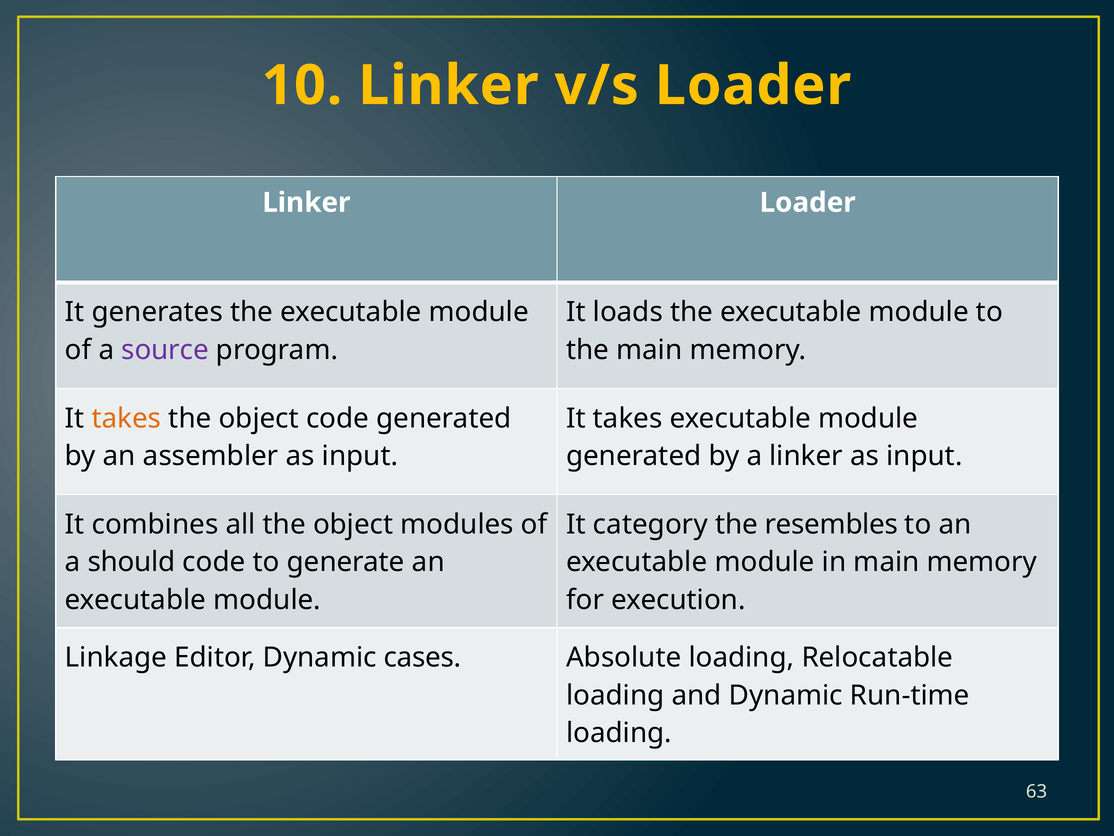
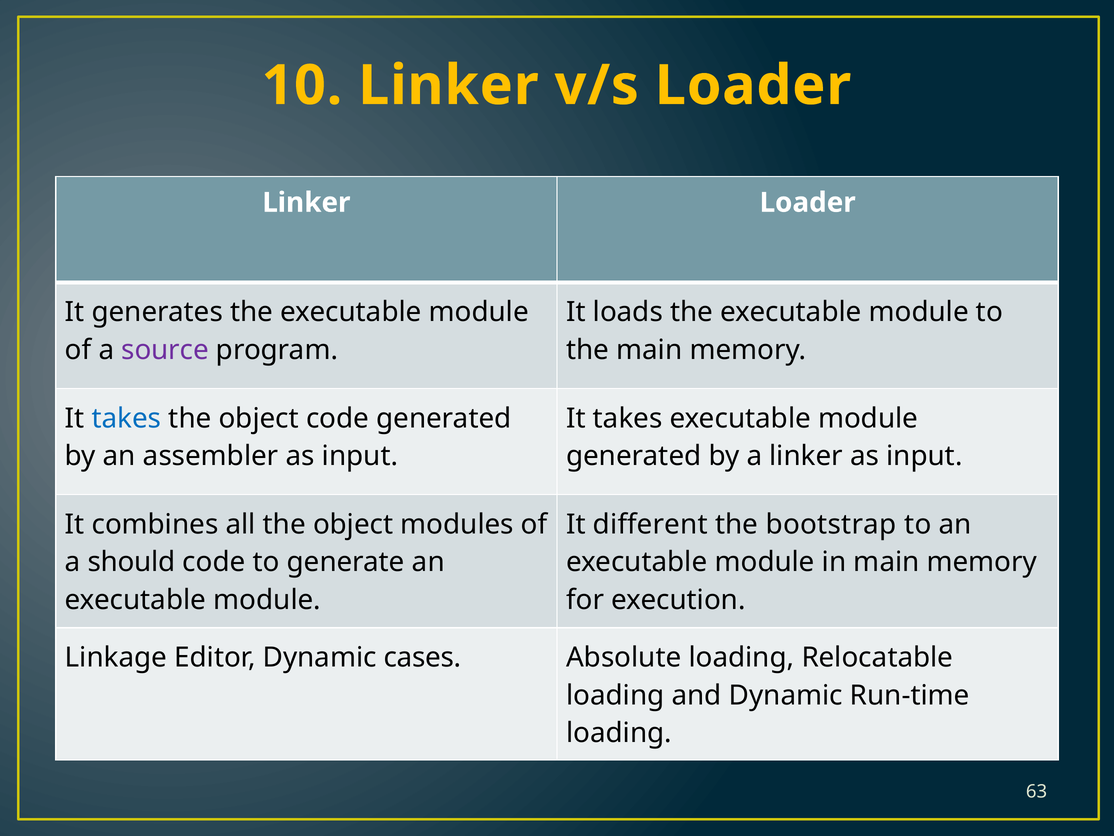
takes at (126, 418) colour: orange -> blue
category: category -> different
resembles: resembles -> bootstrap
